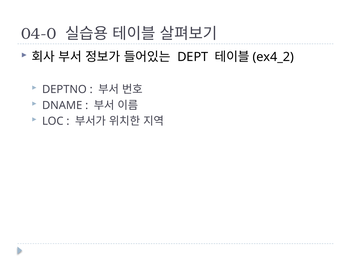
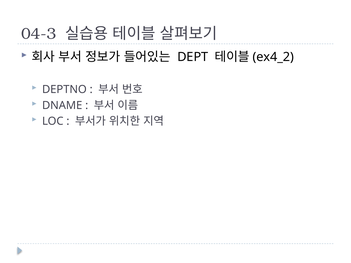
04-0: 04-0 -> 04-3
